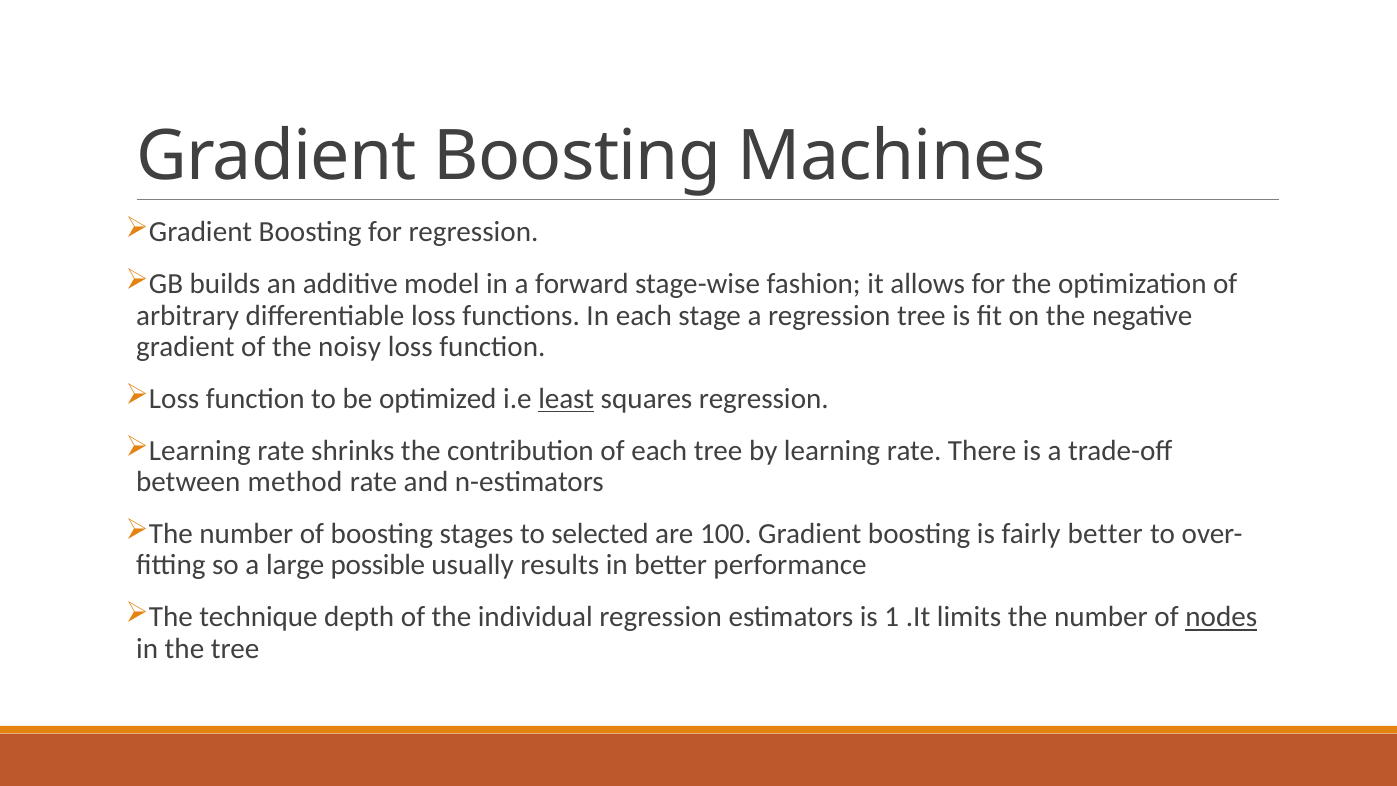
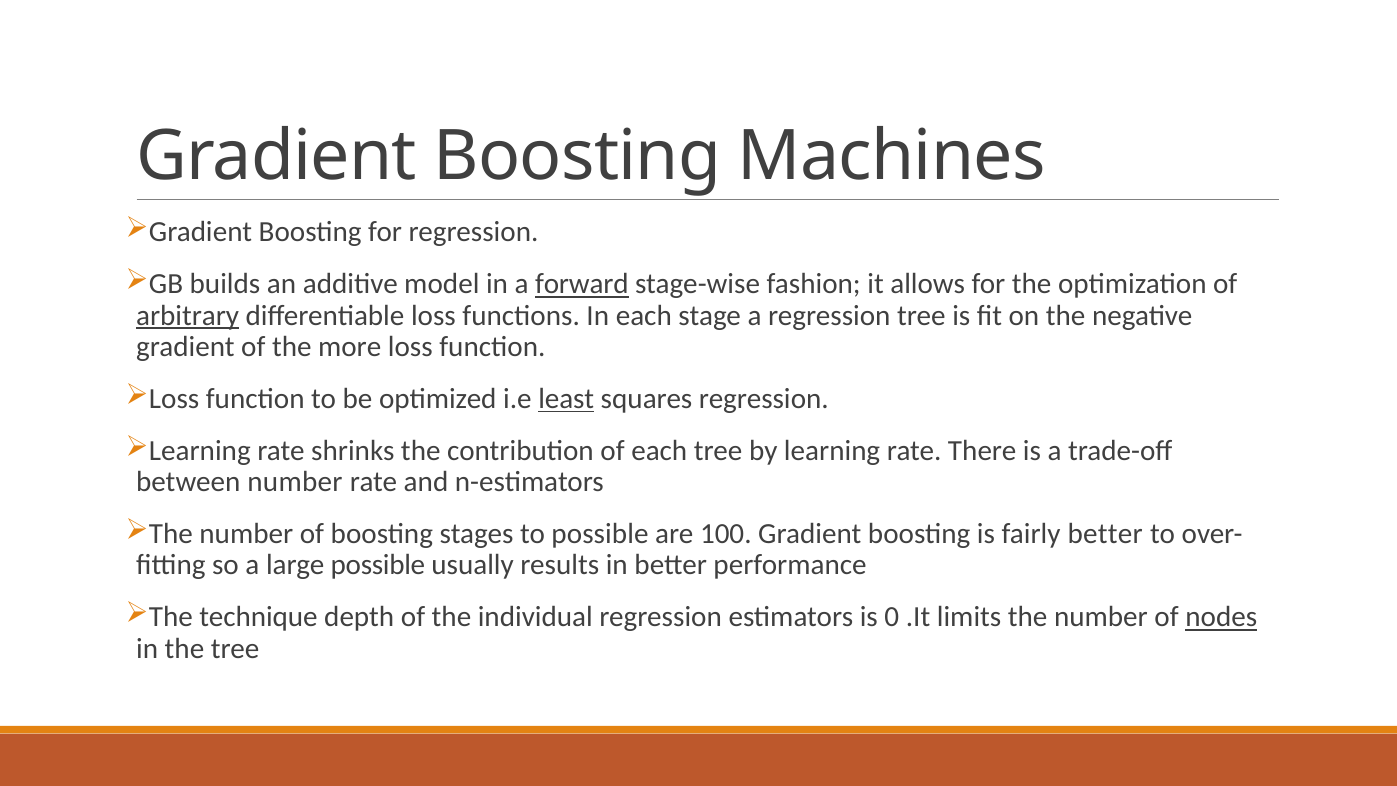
forward underline: none -> present
arbitrary underline: none -> present
noisy: noisy -> more
between method: method -> number
to selected: selected -> possible
1: 1 -> 0
